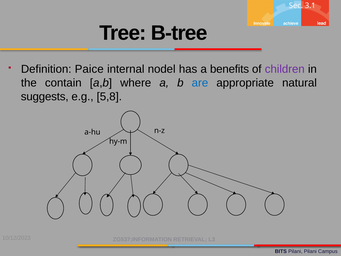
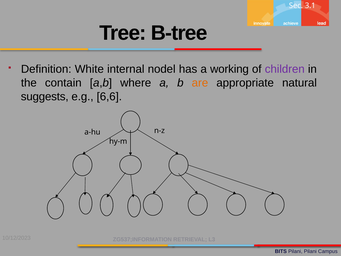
Paice: Paice -> White
benefits: benefits -> working
are colour: blue -> orange
5,8: 5,8 -> 6,6
